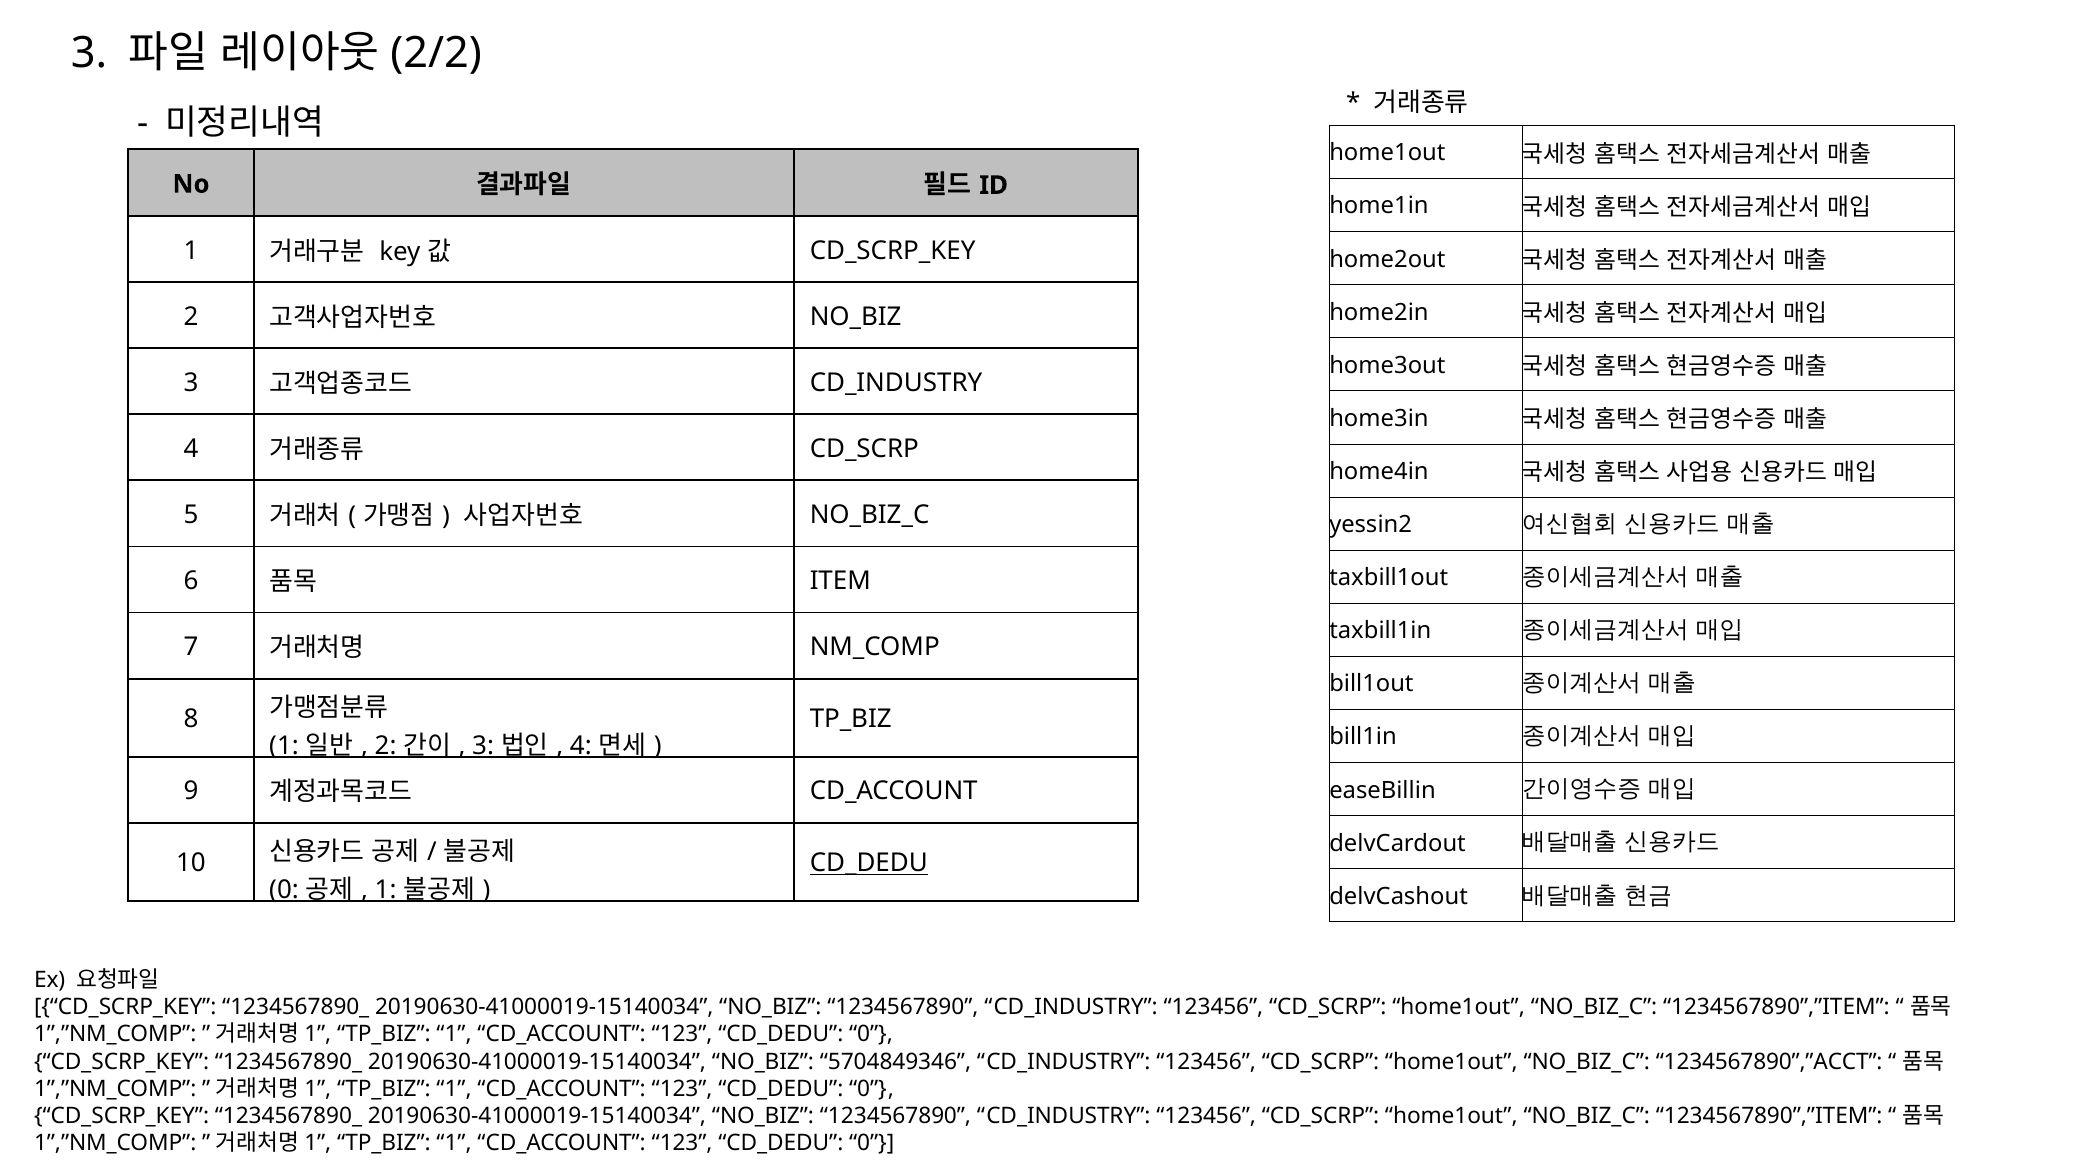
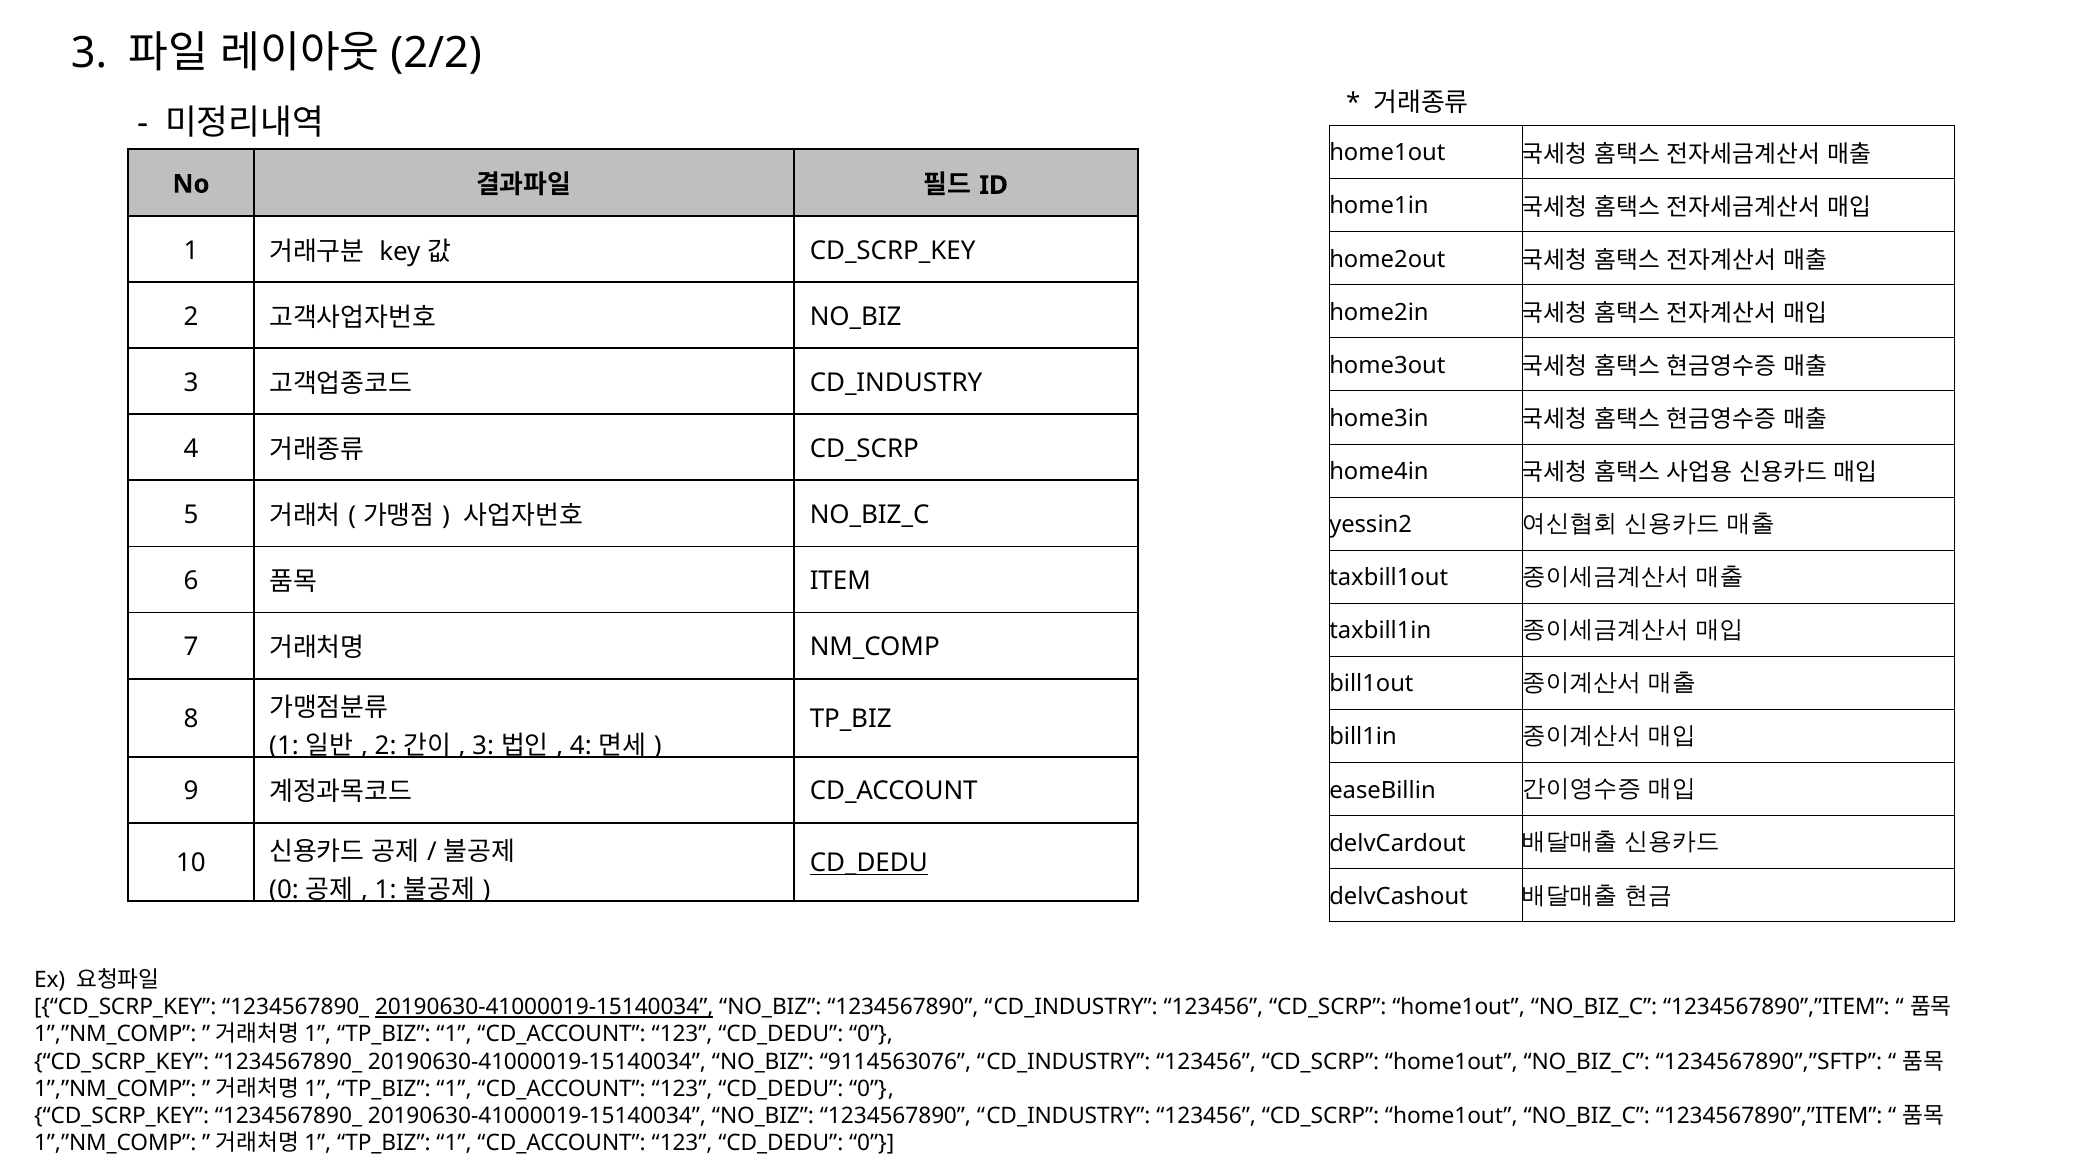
20190630-41000019-15140034 at (544, 1007) underline: none -> present
5704849346: 5704849346 -> 9114563076
1234567890”,”ACCT: 1234567890”,”ACCT -> 1234567890”,”SFTP
